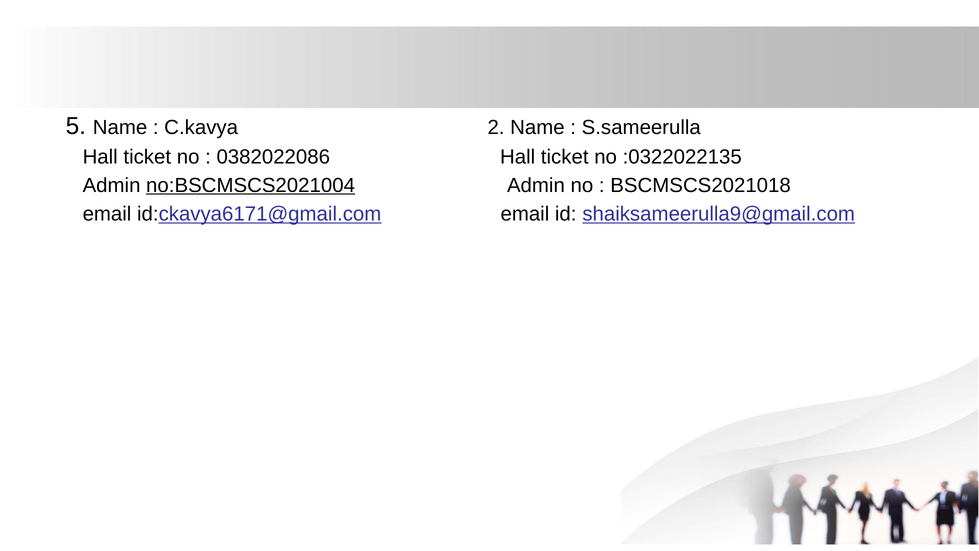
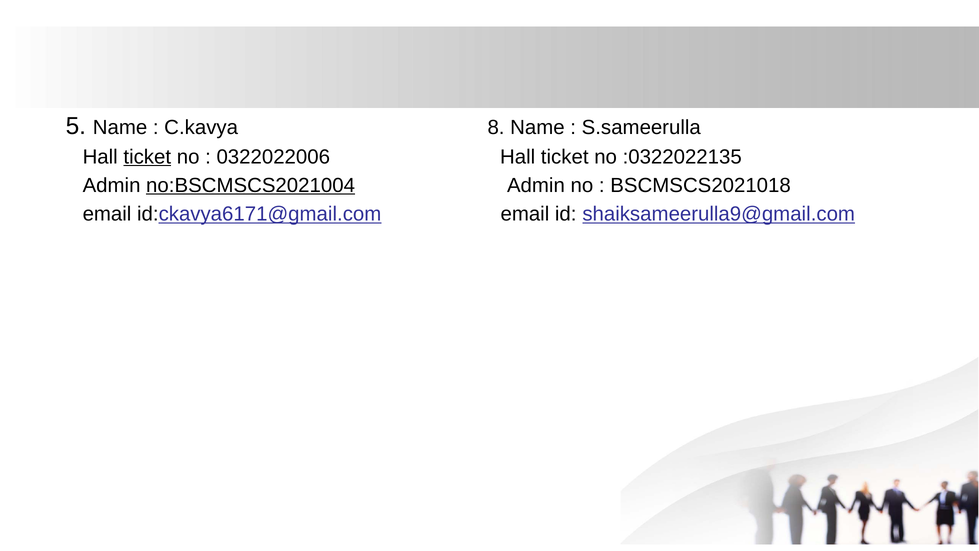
2: 2 -> 8
ticket at (147, 157) underline: none -> present
0382022086: 0382022086 -> 0322022006
